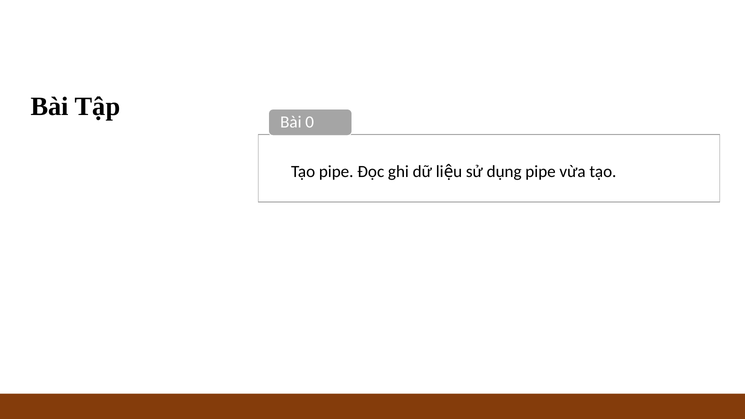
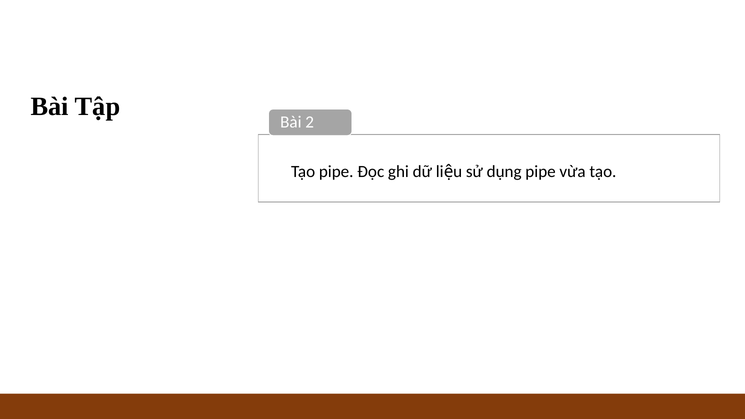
0: 0 -> 2
